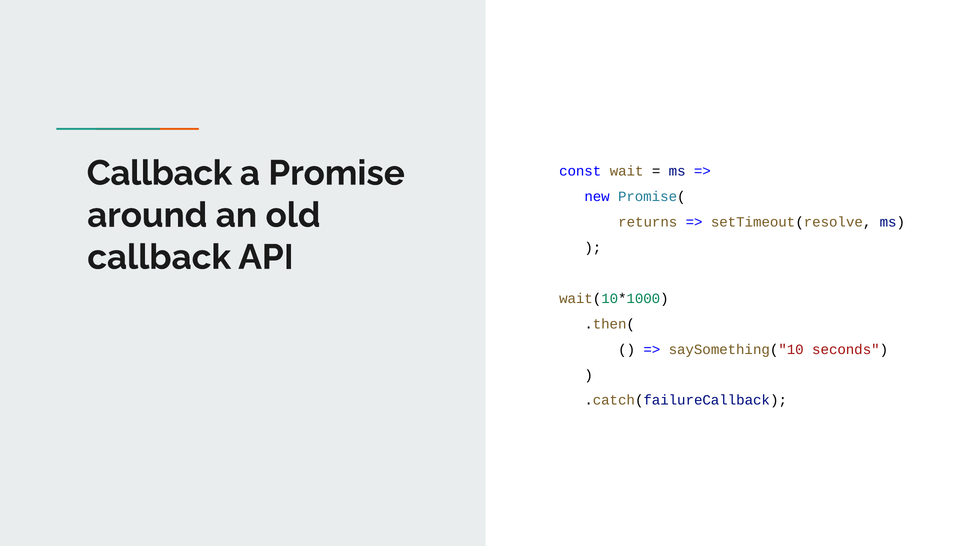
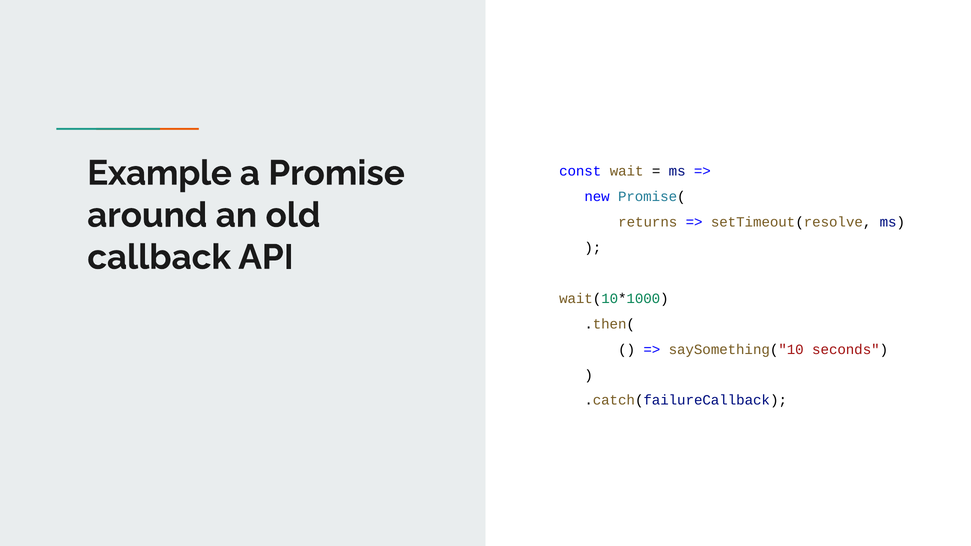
Callback at (159, 173): Callback -> Example
